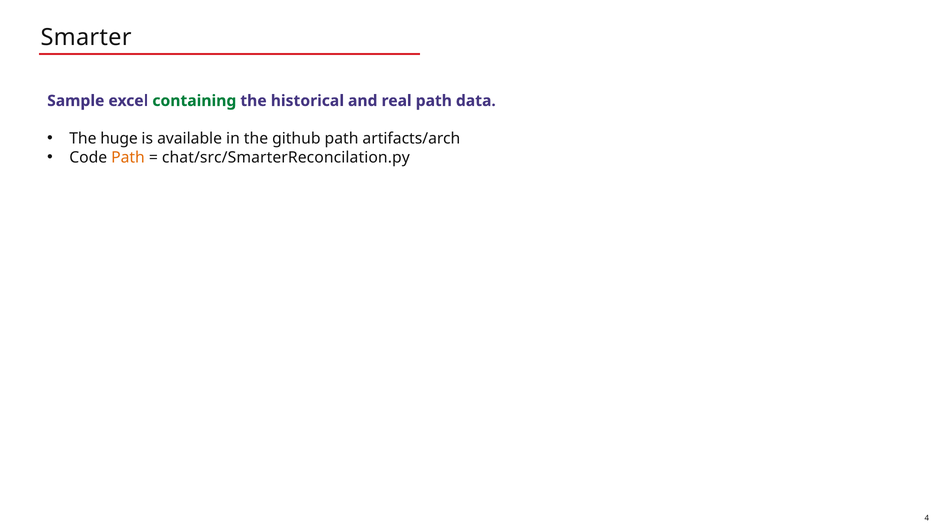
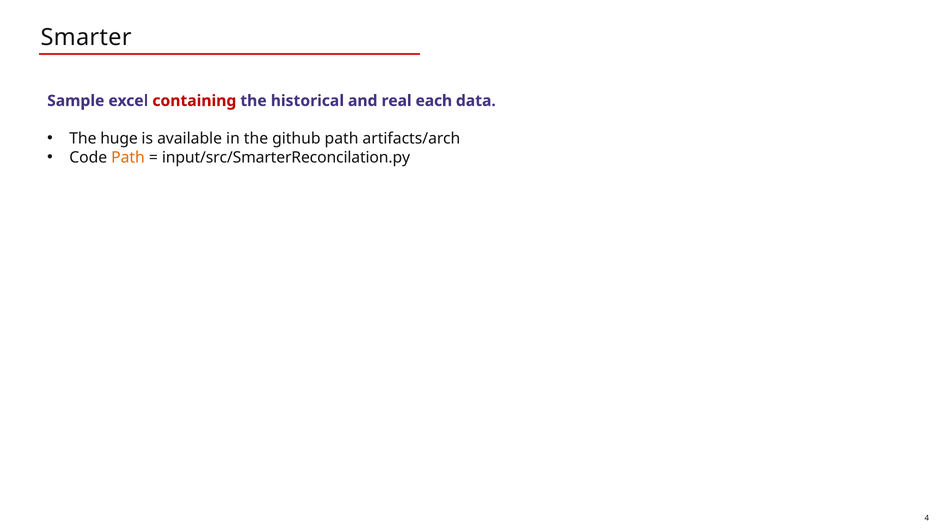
containing colour: green -> red
real path: path -> each
chat/src/SmarterReconcilation.py: chat/src/SmarterReconcilation.py -> input/src/SmarterReconcilation.py
